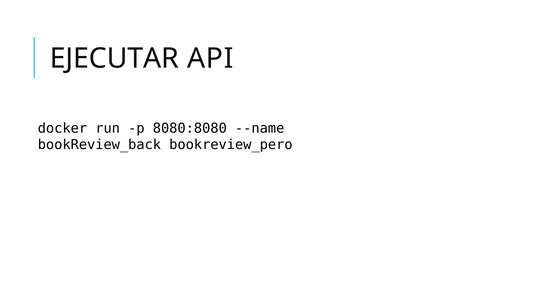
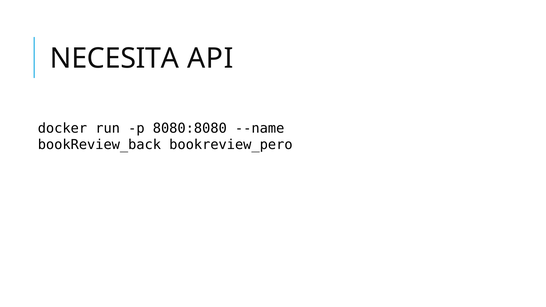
EJECUTAR: EJECUTAR -> NECESITA
